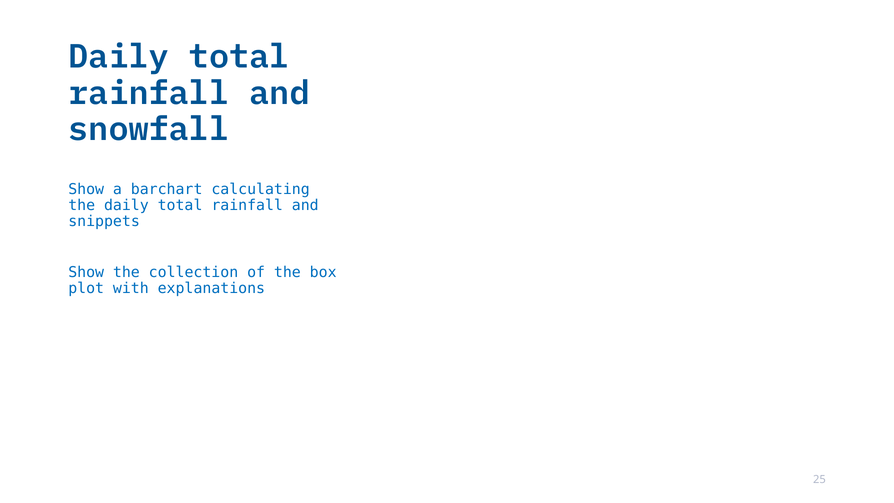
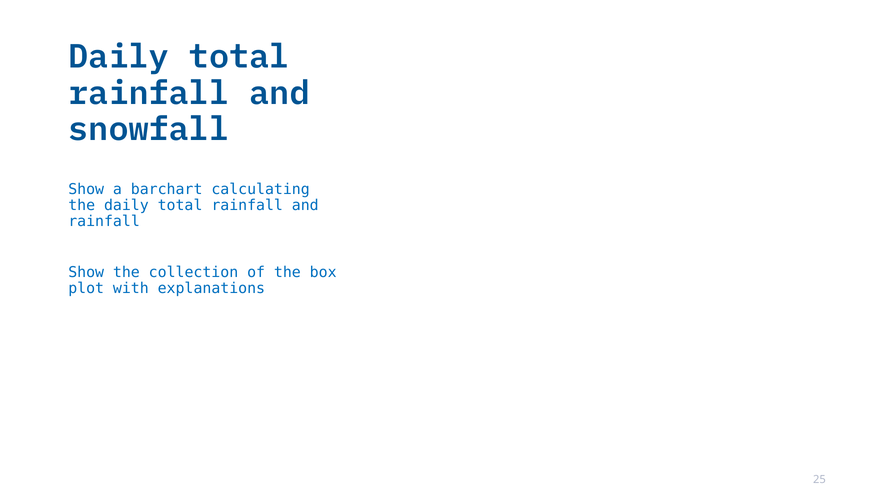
snippets at (104, 221): snippets -> rainfall
